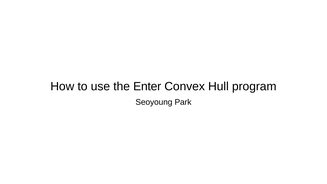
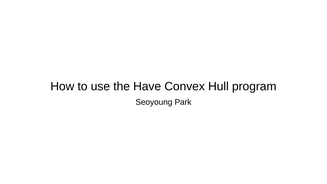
Enter: Enter -> Have
